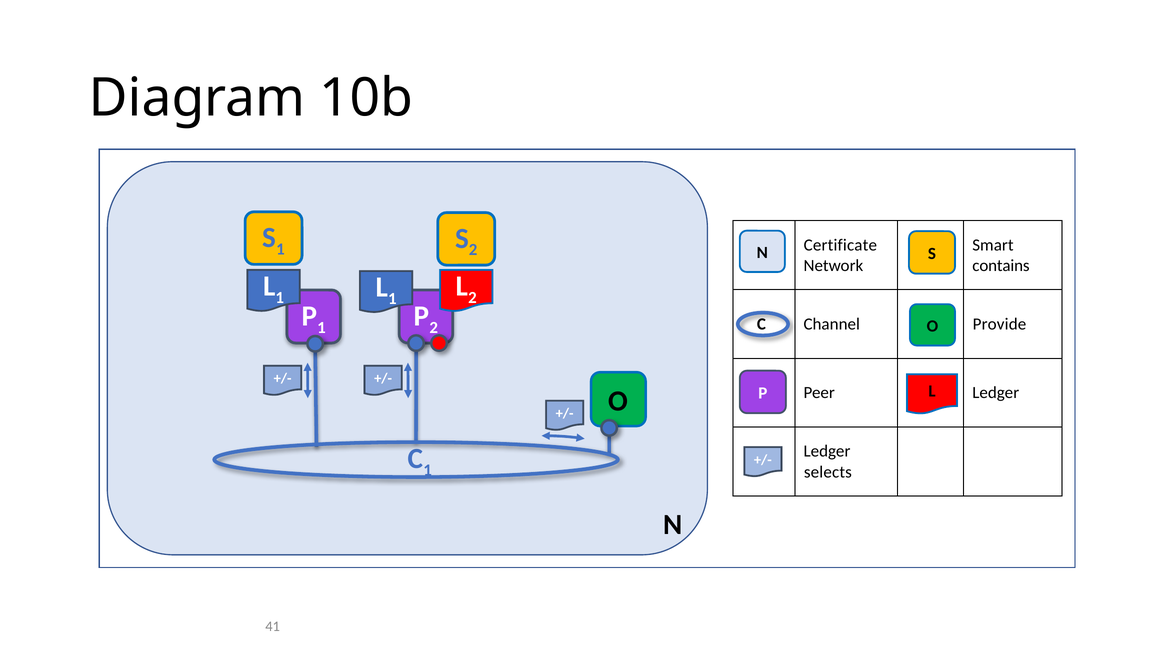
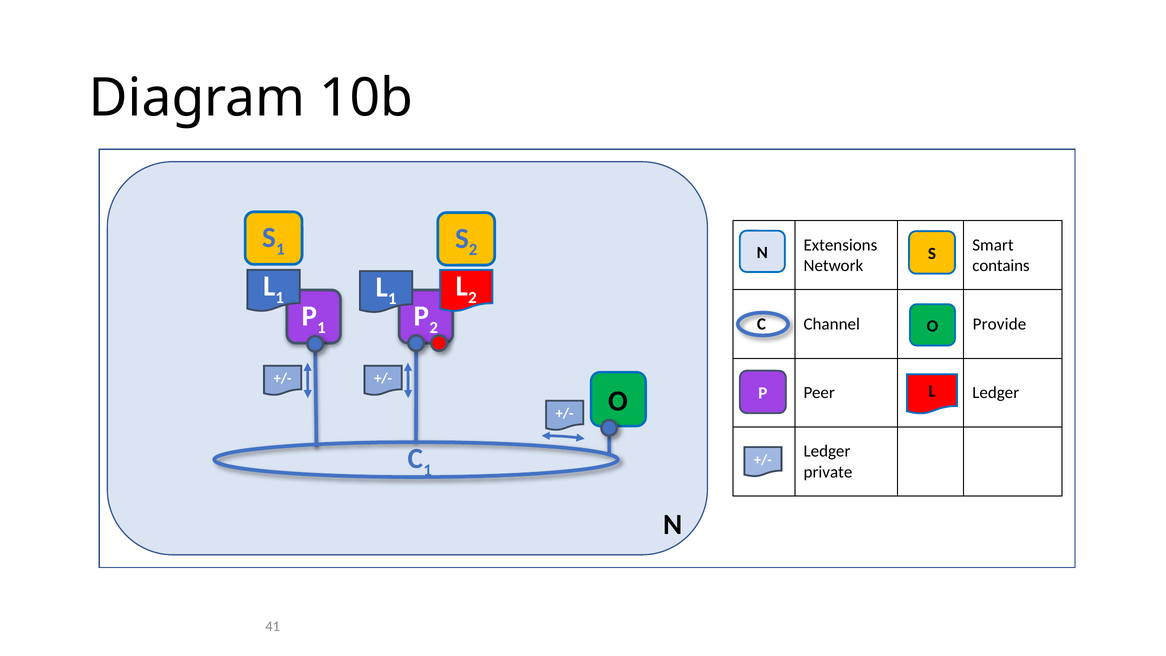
Certificate: Certificate -> Extensions
selects: selects -> private
